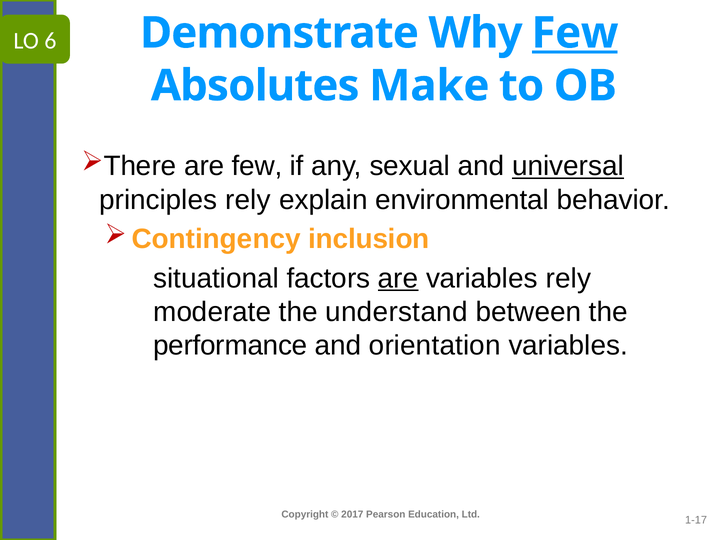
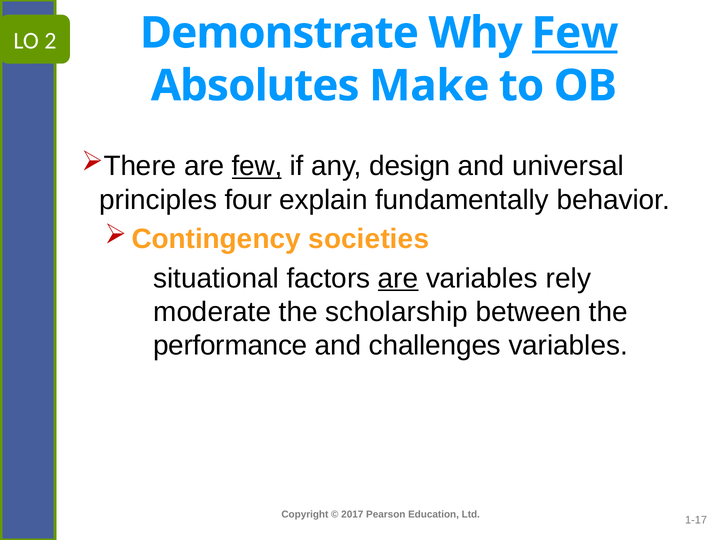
6: 6 -> 2
few at (257, 166) underline: none -> present
sexual: sexual -> design
universal underline: present -> none
principles rely: rely -> four
environmental: environmental -> fundamentally
inclusion: inclusion -> societies
understand: understand -> scholarship
orientation: orientation -> challenges
